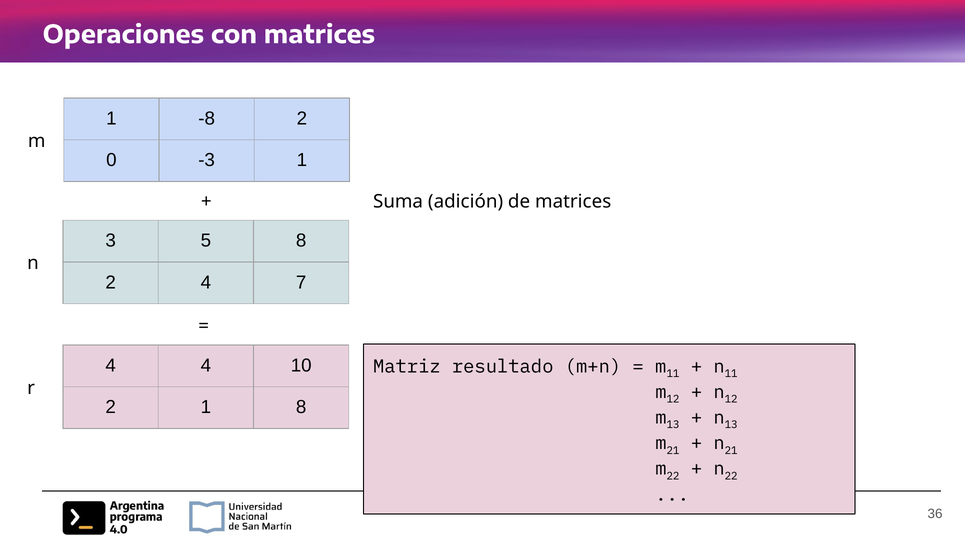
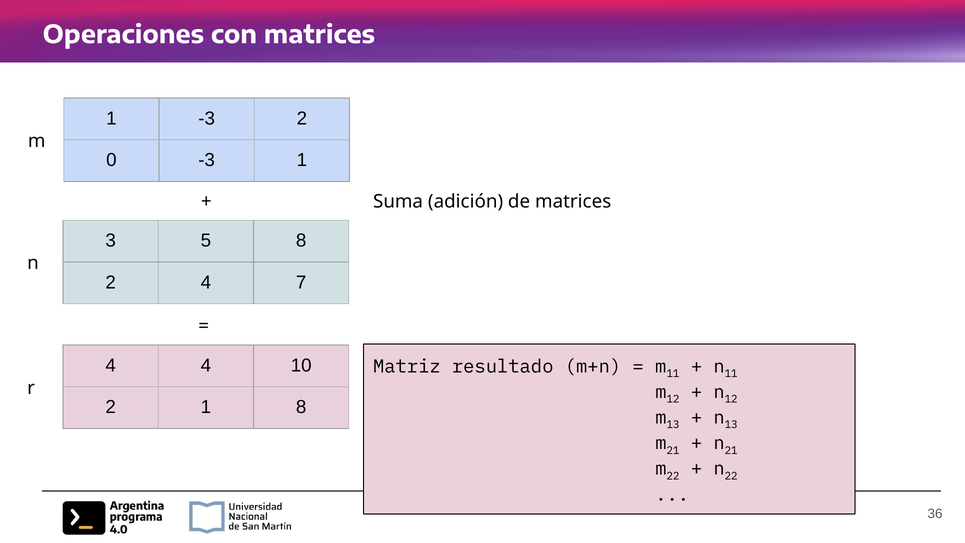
1 -8: -8 -> -3
